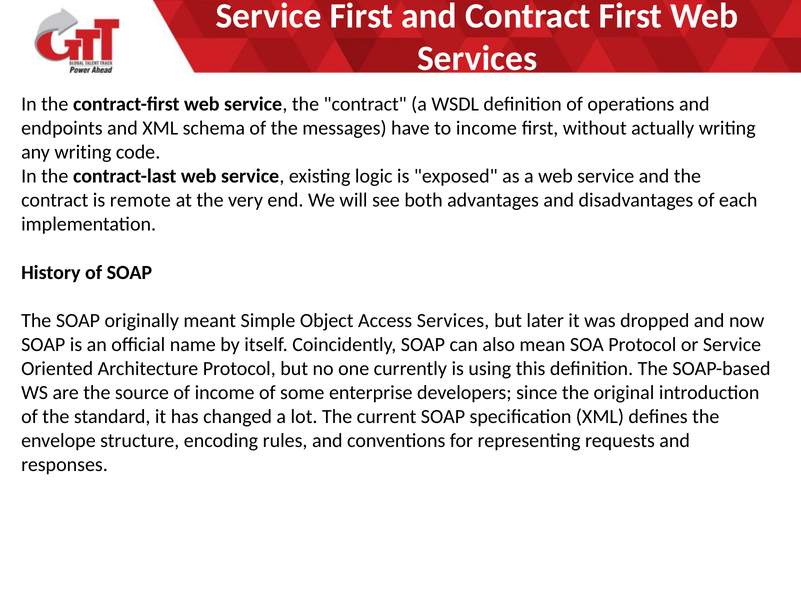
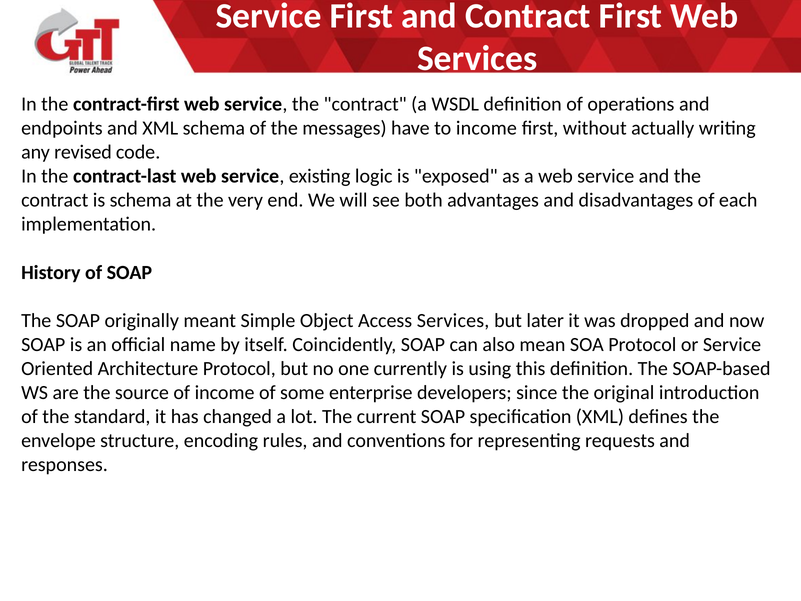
any writing: writing -> revised
is remote: remote -> schema
